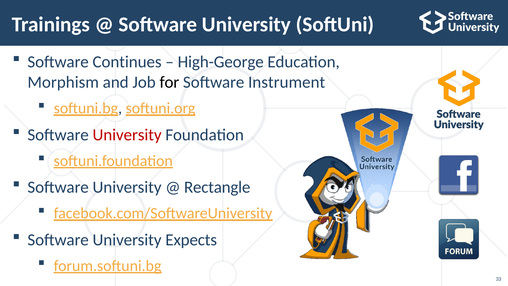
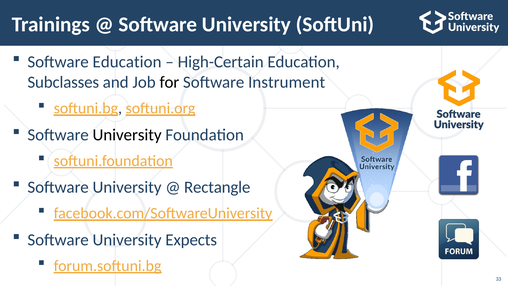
Software Continues: Continues -> Education
High-George: High-George -> High-Certain
Morphism: Morphism -> Subclasses
University at (127, 135) colour: red -> black
